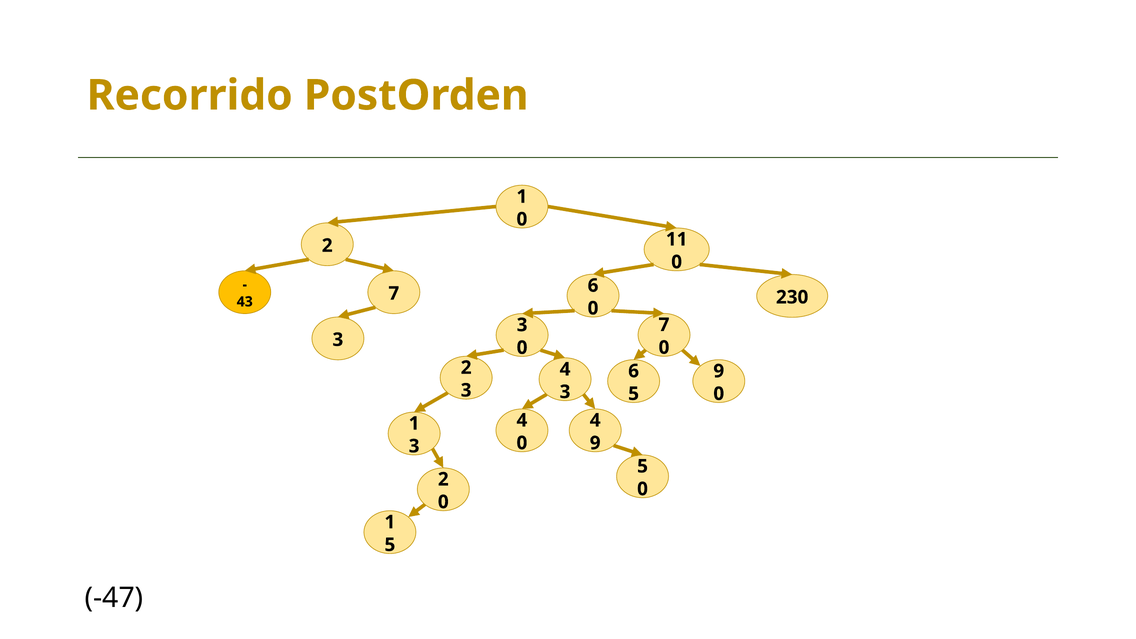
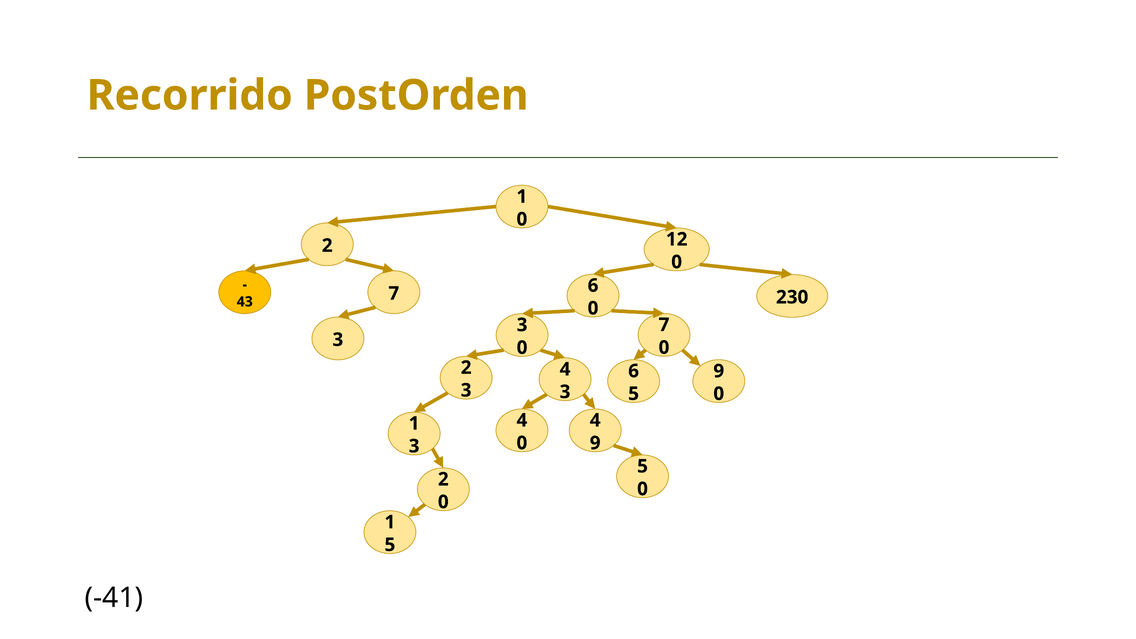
11: 11 -> 12
-47: -47 -> -41
